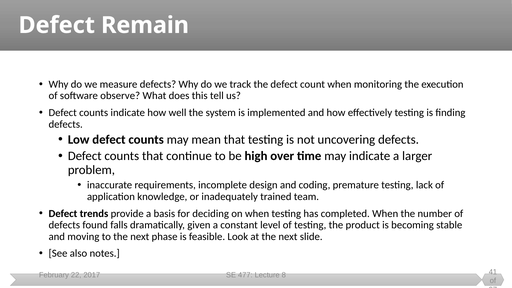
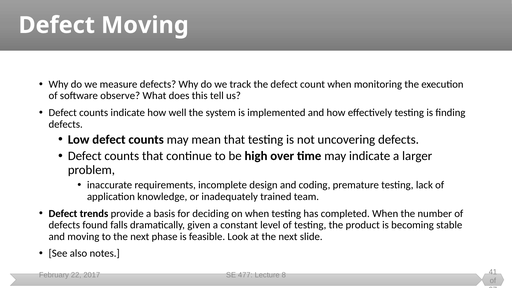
Defect Remain: Remain -> Moving
